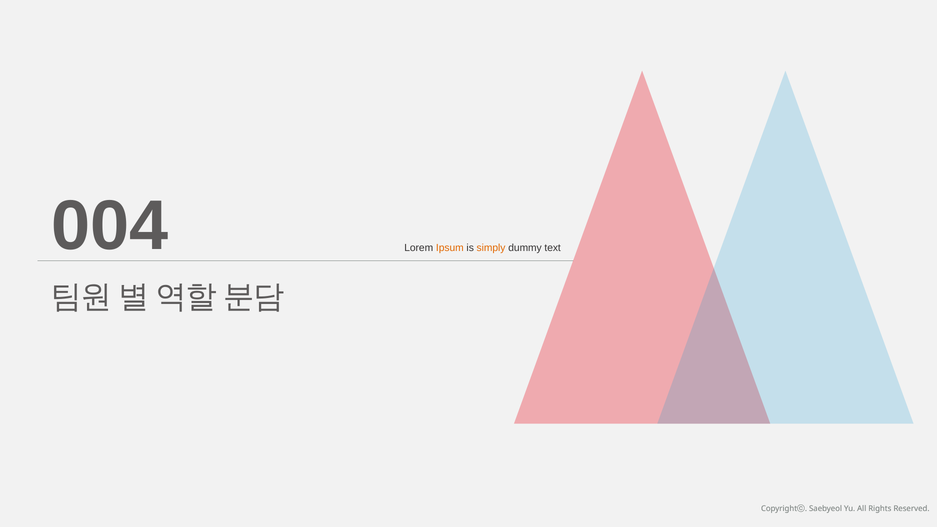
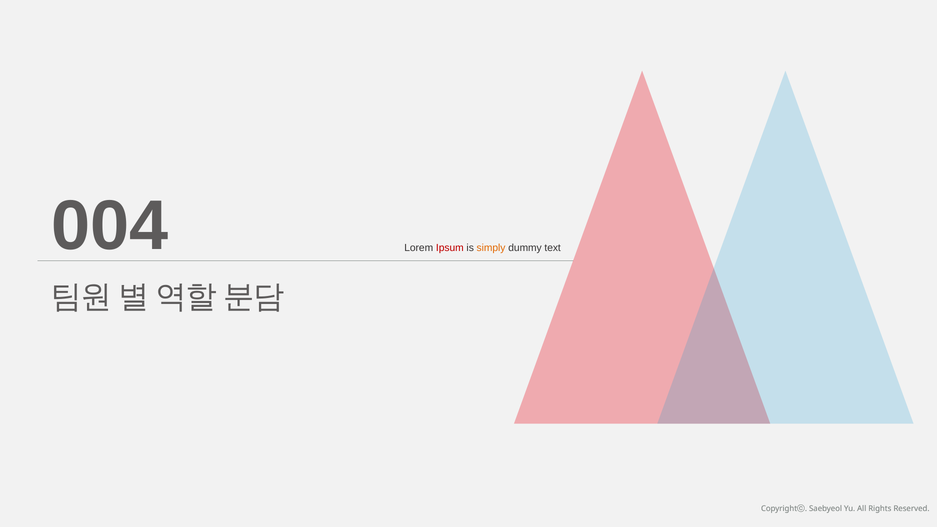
Ipsum colour: orange -> red
